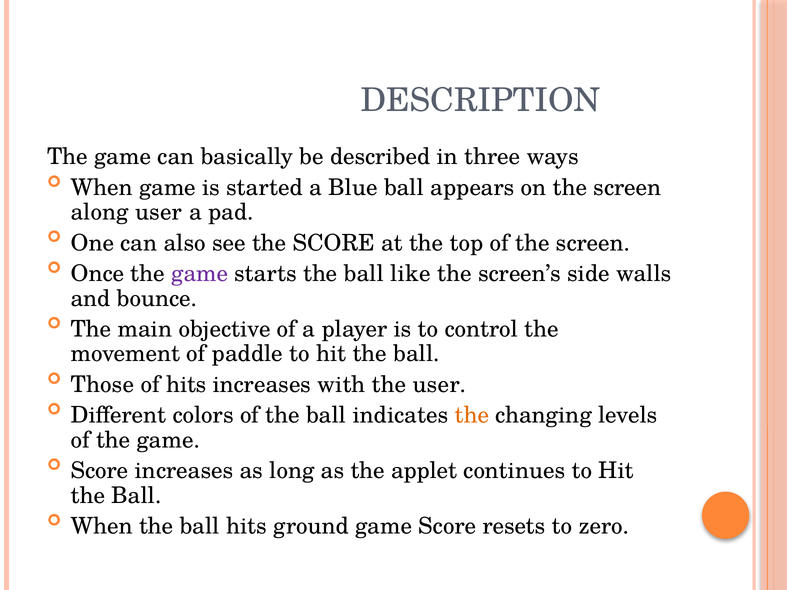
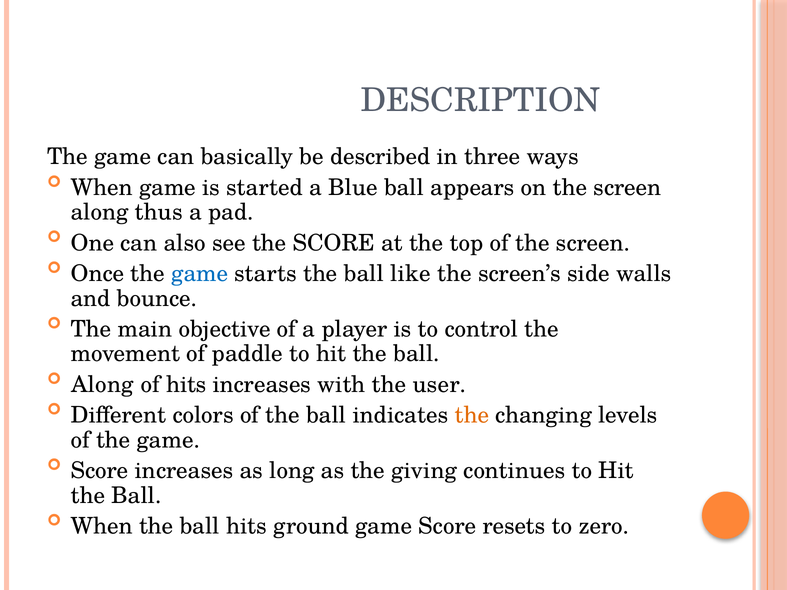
along user: user -> thus
game at (200, 274) colour: purple -> blue
Those at (102, 385): Those -> Along
applet: applet -> giving
